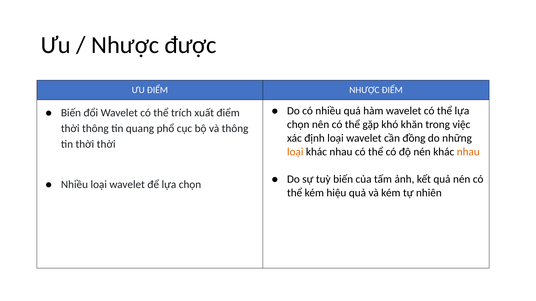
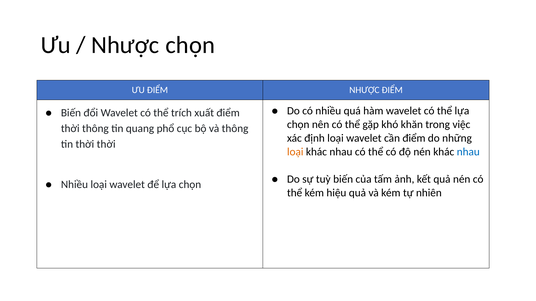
Nhược được: được -> chọn
cần đồng: đồng -> điểm
nhau at (468, 152) colour: orange -> blue
